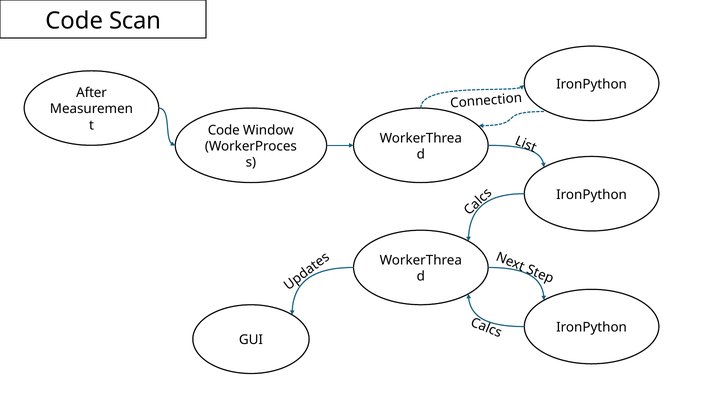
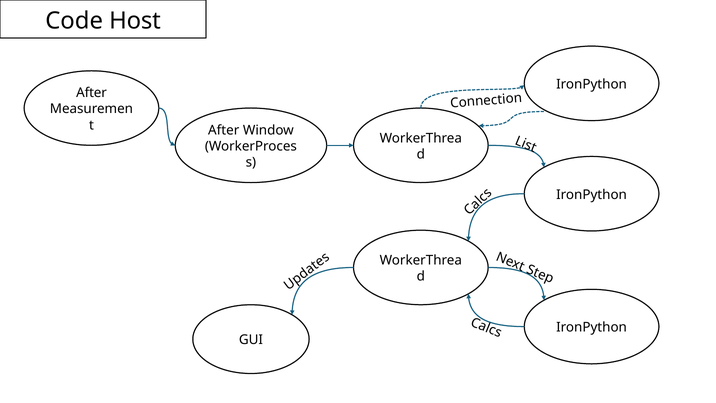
Scan: Scan -> Host
Code at (224, 130): Code -> After
